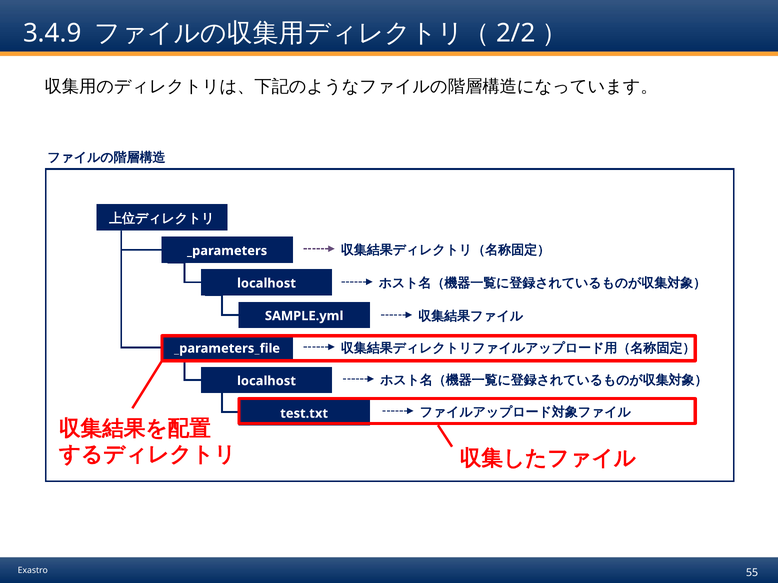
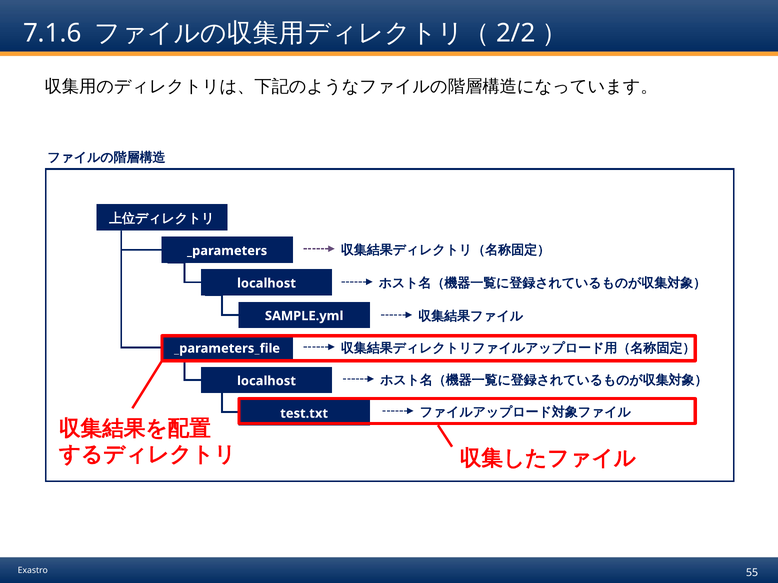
3.4.9: 3.4.9 -> 7.1.6
